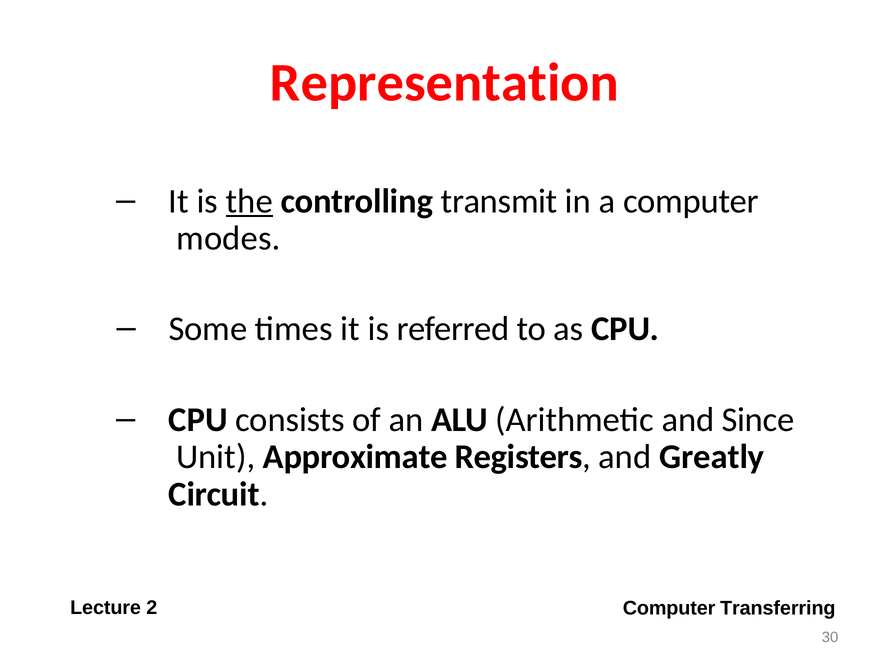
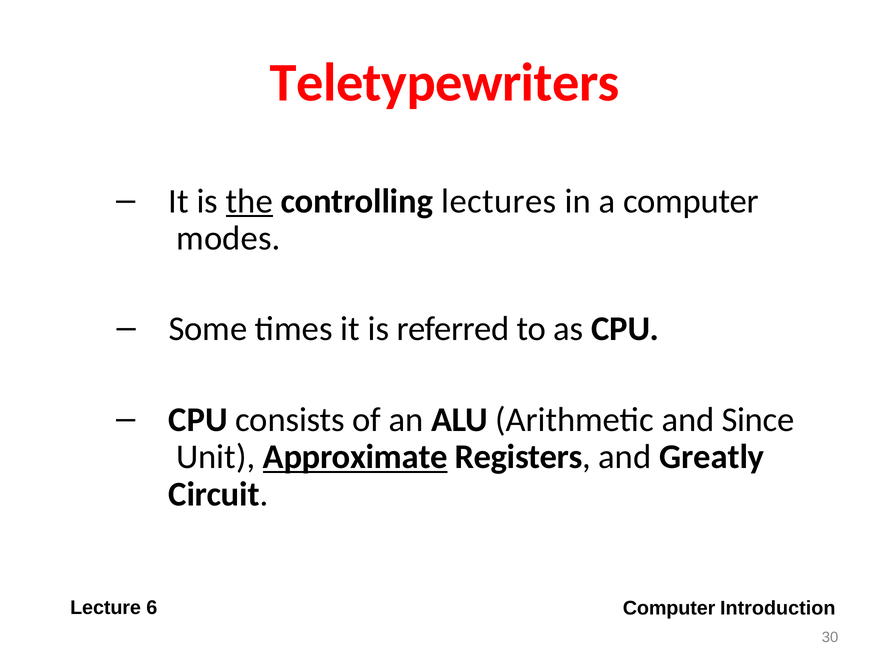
Representation: Representation -> Teletypewriters
transmit: transmit -> lectures
Approximate underline: none -> present
2: 2 -> 6
Transferring: Transferring -> Introduction
